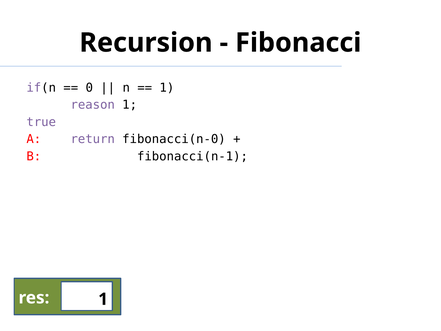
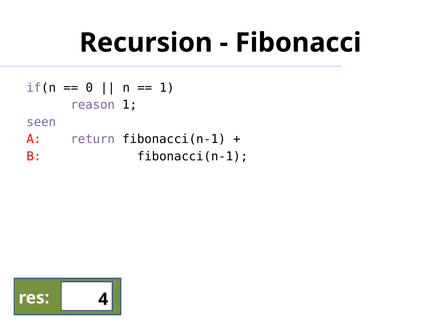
true: true -> seen
return fibonacci(n-0: fibonacci(n-0 -> fibonacci(n-1
res 1: 1 -> 4
